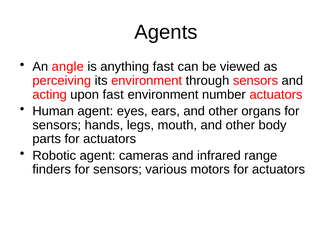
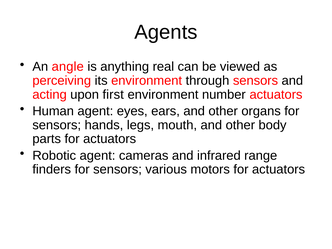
anything fast: fast -> real
upon fast: fast -> first
